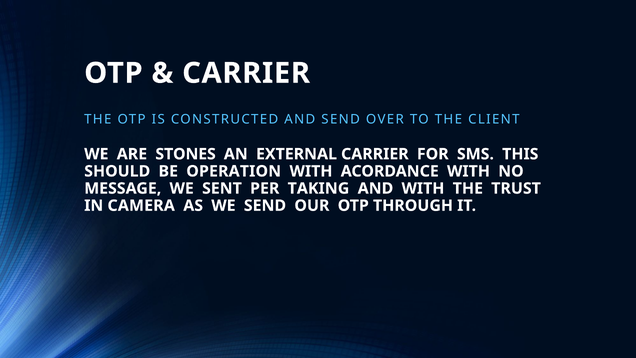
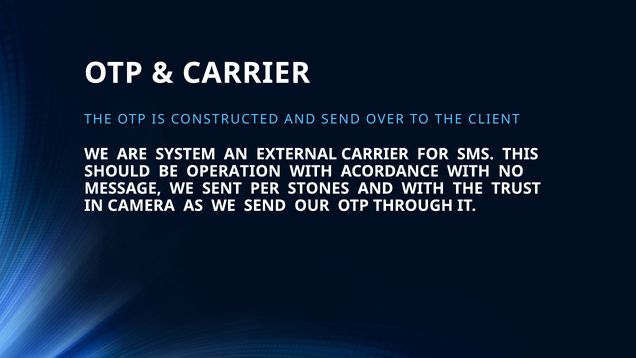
STONES: STONES -> SYSTEM
TAKING: TAKING -> STONES
